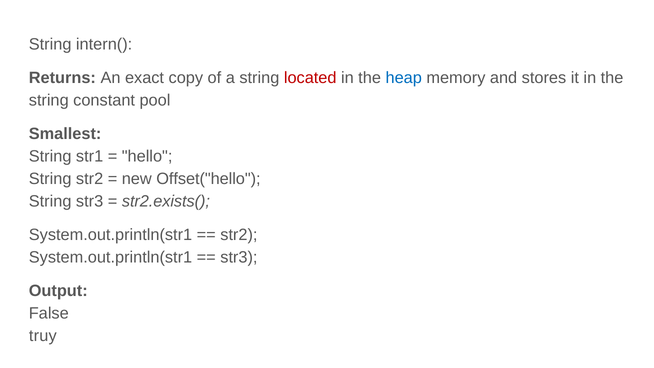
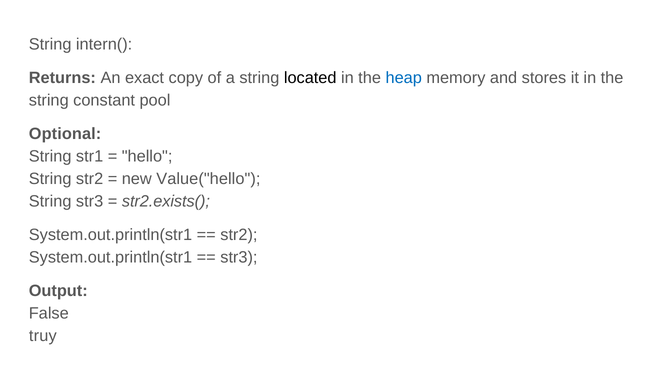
located colour: red -> black
Smallest: Smallest -> Optional
Offset("hello: Offset("hello -> Value("hello
